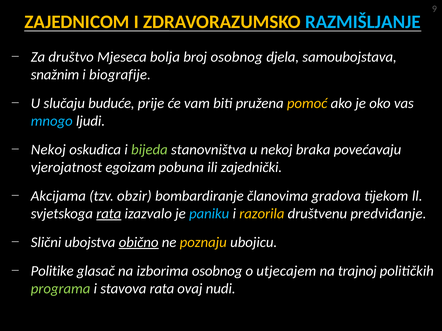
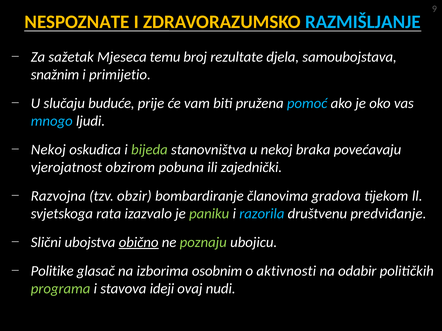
ZAJEDNICOM: ZAJEDNICOM -> NESPOZNATE
društvo: društvo -> sažetak
bolja: bolja -> temu
broj osobnog: osobnog -> rezultate
biografije: biografije -> primijetio
pomoć colour: yellow -> light blue
egoizam: egoizam -> obzirom
Akcijama: Akcijama -> Razvojna
rata at (109, 214) underline: present -> none
paniku colour: light blue -> light green
razorila colour: yellow -> light blue
poznaju colour: yellow -> light green
izborima osobnog: osobnog -> osobnim
utjecajem: utjecajem -> aktivnosti
trajnoj: trajnoj -> odabir
stavova rata: rata -> ideji
